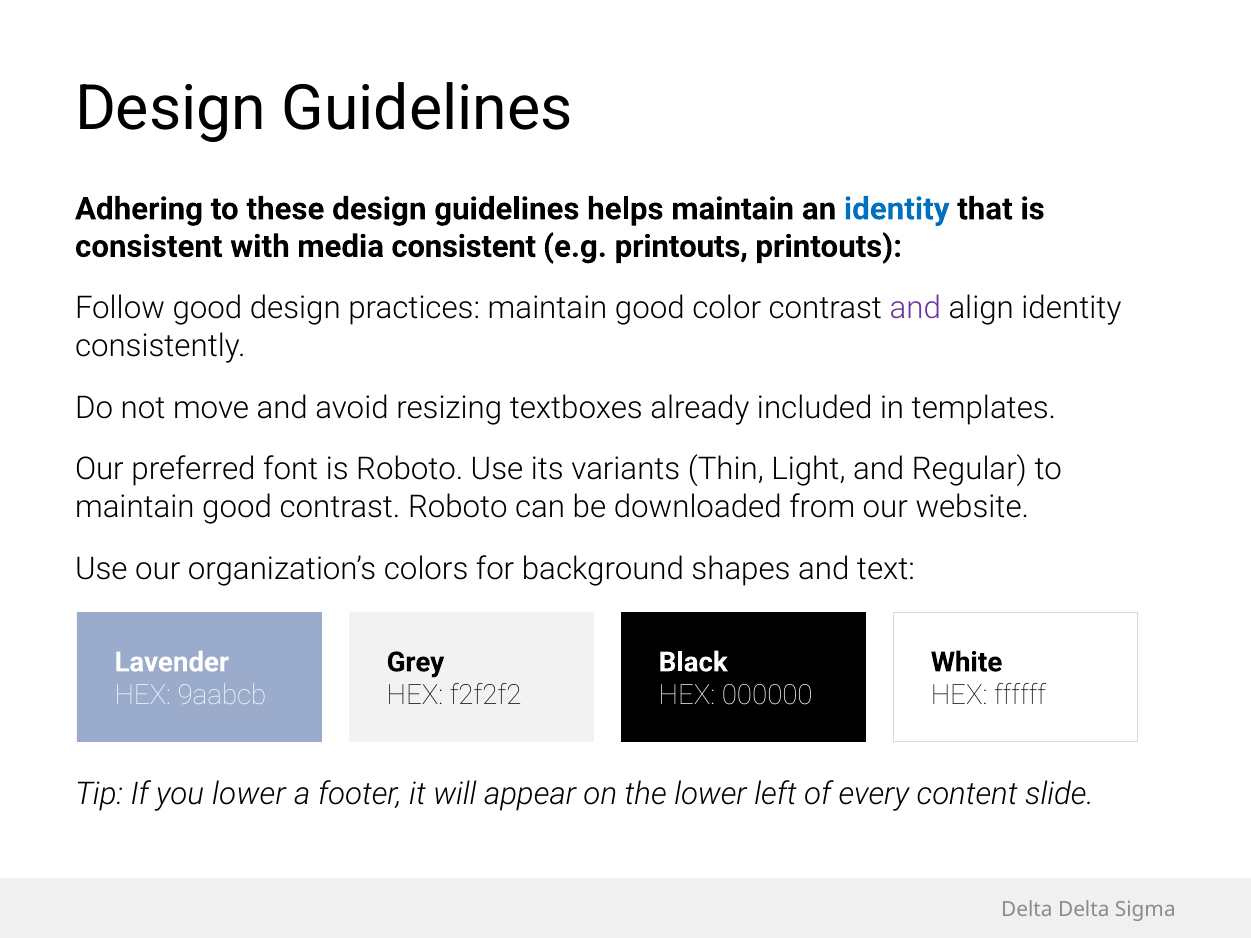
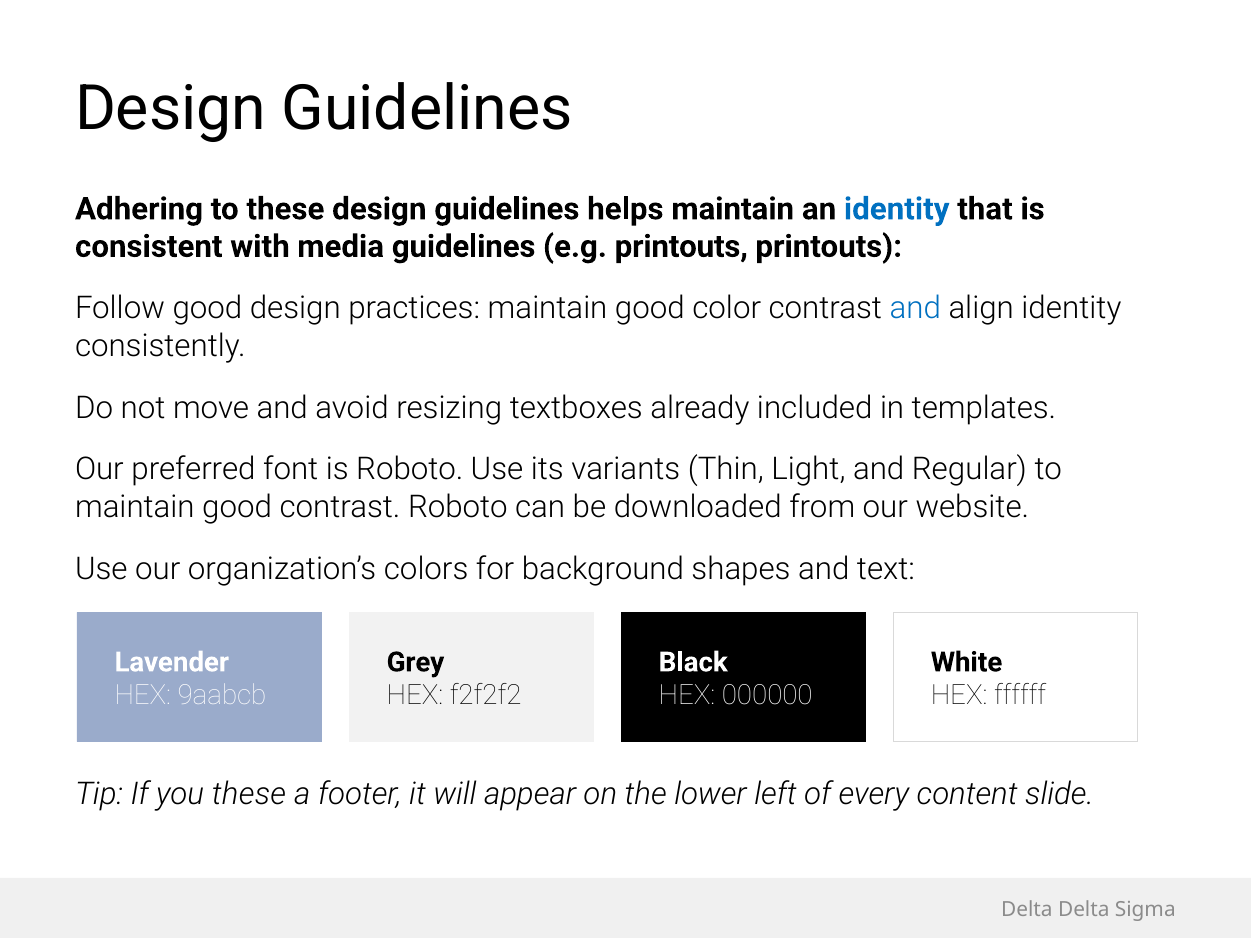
media consistent: consistent -> guidelines
and at (915, 308) colour: purple -> blue
you lower: lower -> these
